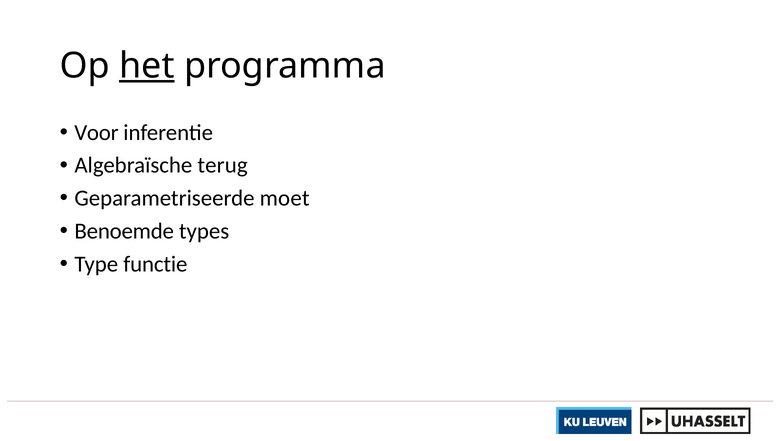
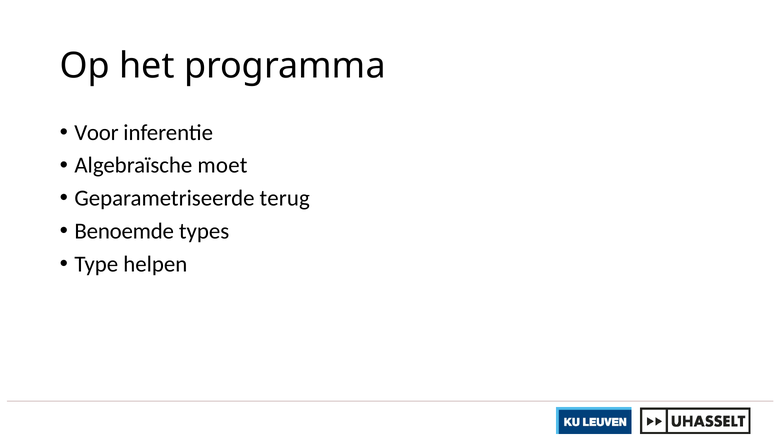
het underline: present -> none
terug: terug -> moet
moet: moet -> terug
functie: functie -> helpen
